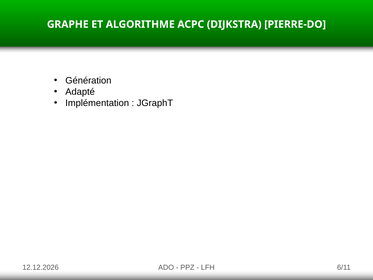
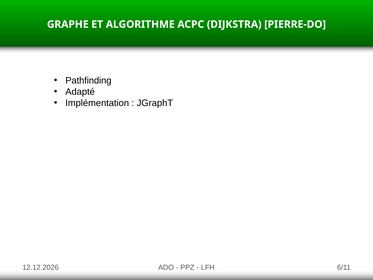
Génération: Génération -> Pathfinding
